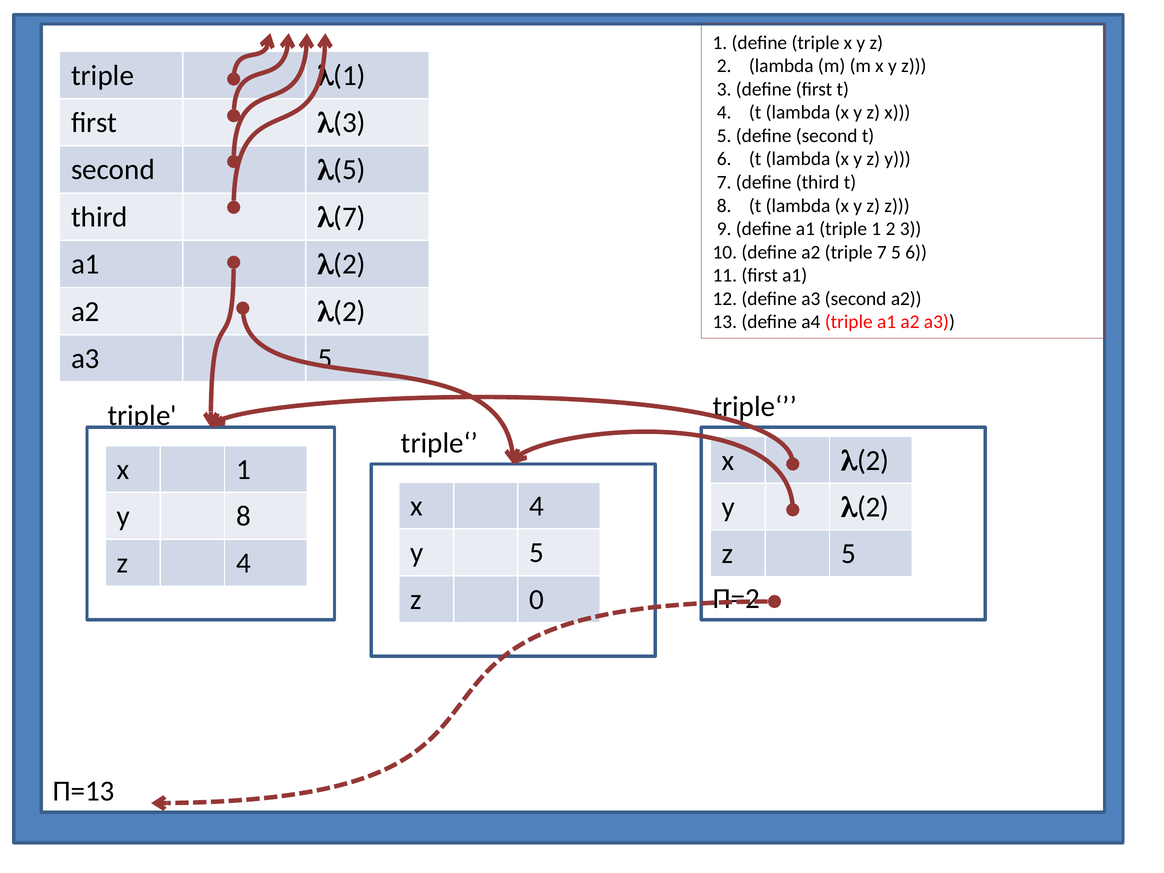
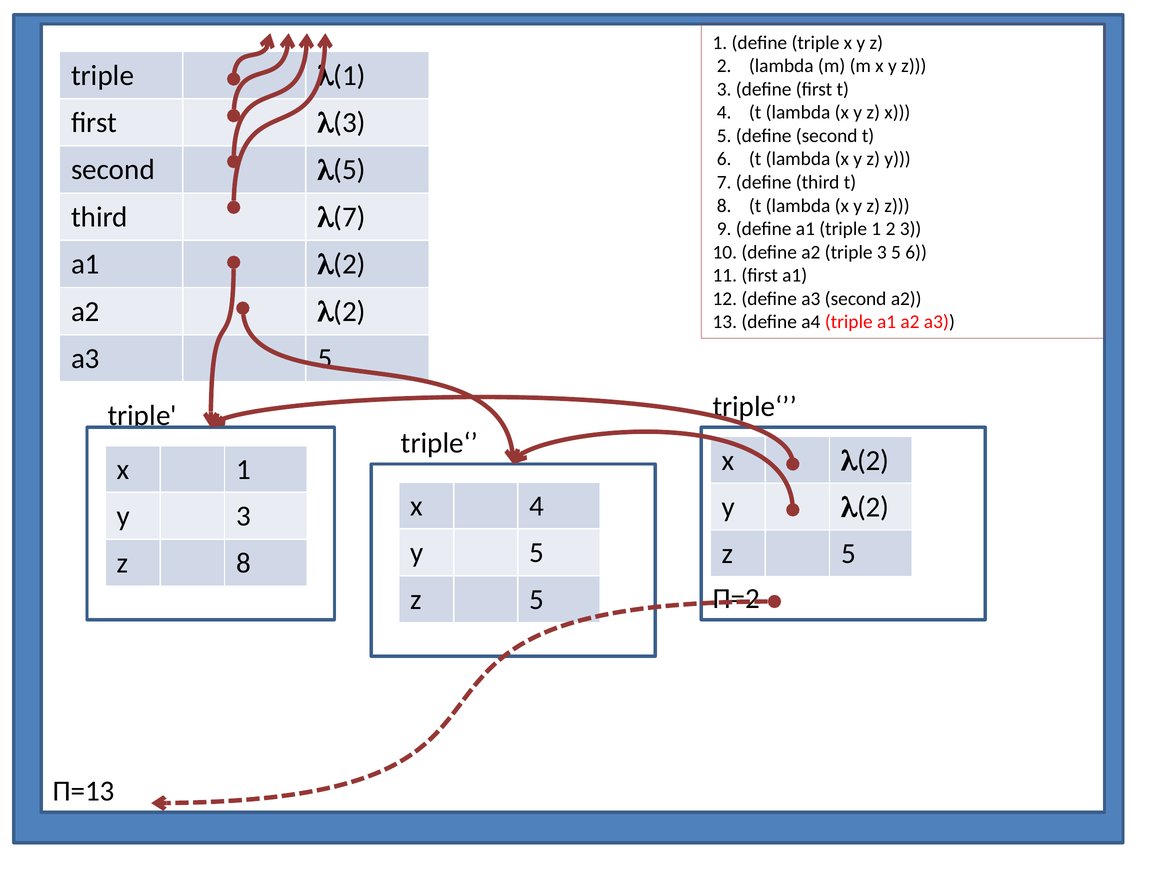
triple 7: 7 -> 3
y 8: 8 -> 3
z 4: 4 -> 8
0 at (537, 600): 0 -> 5
